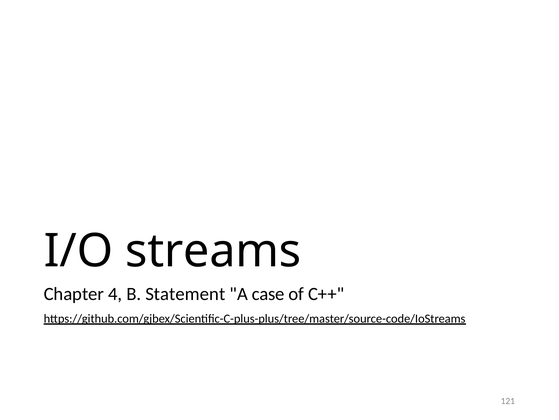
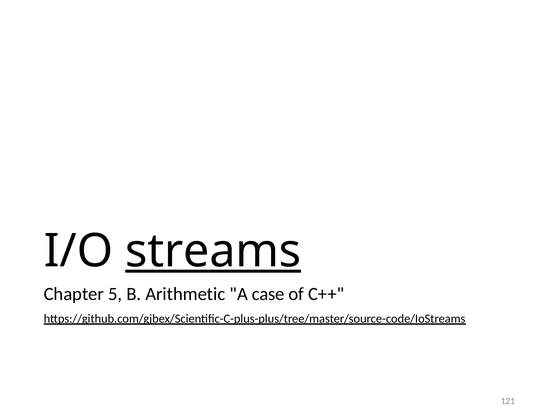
streams underline: none -> present
4: 4 -> 5
Statement: Statement -> Arithmetic
